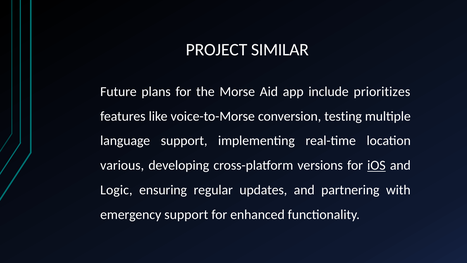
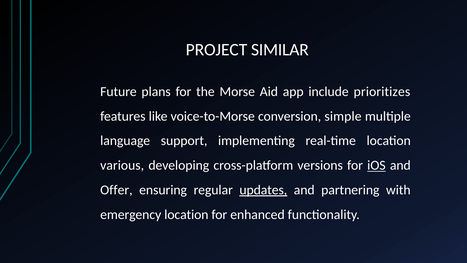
testing: testing -> simple
Logic: Logic -> Offer
updates underline: none -> present
emergency support: support -> location
